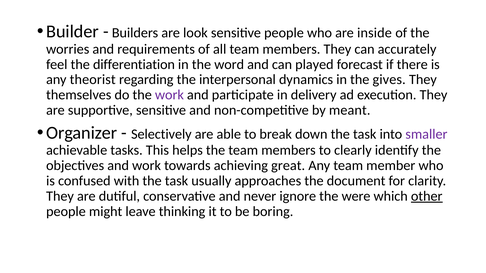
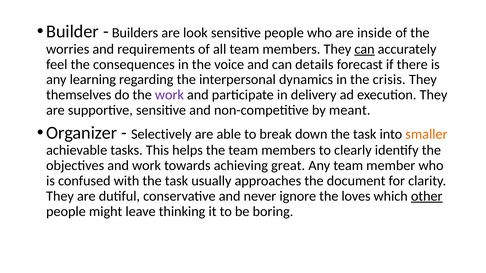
can at (365, 49) underline: none -> present
differentiation: differentiation -> consequences
word: word -> voice
played: played -> details
theorist: theorist -> learning
gives: gives -> crisis
smaller colour: purple -> orange
were: were -> loves
